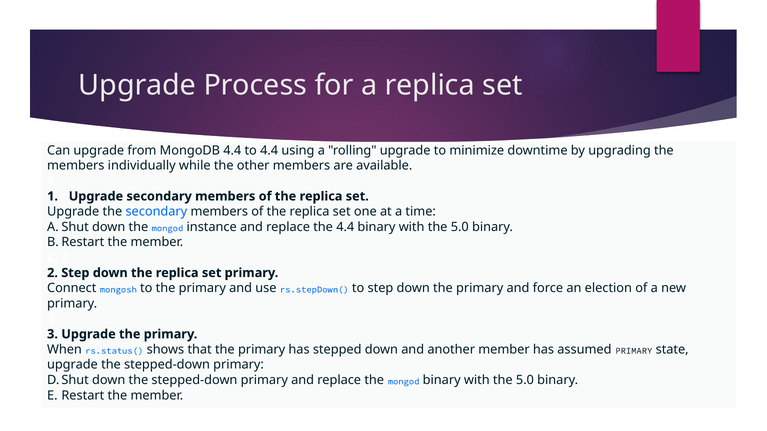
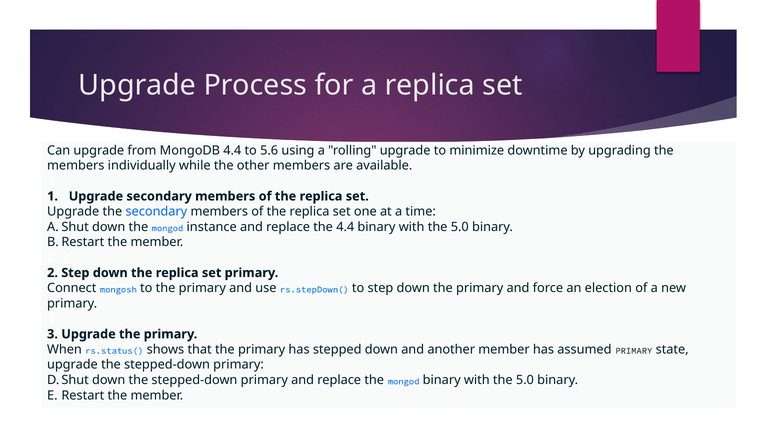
to 4.4: 4.4 -> 5.6
